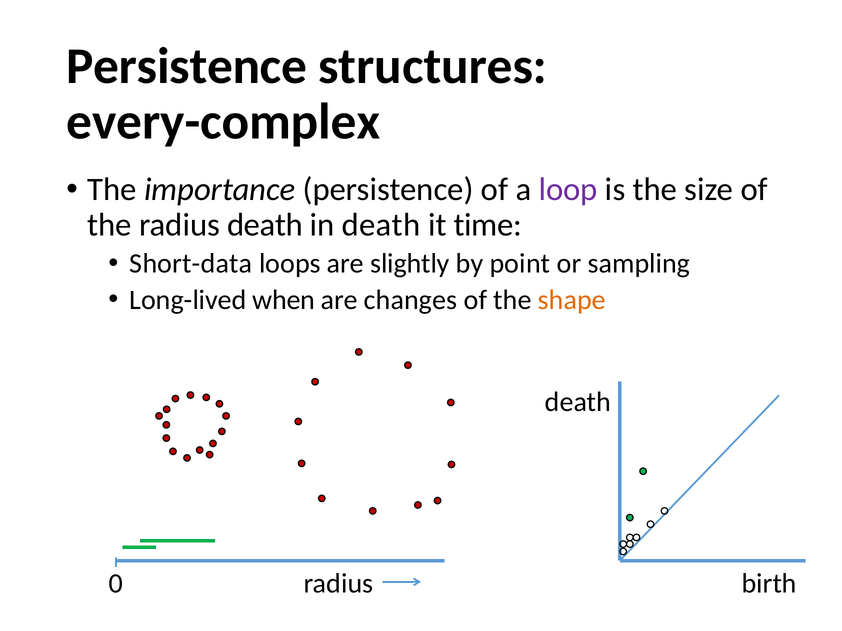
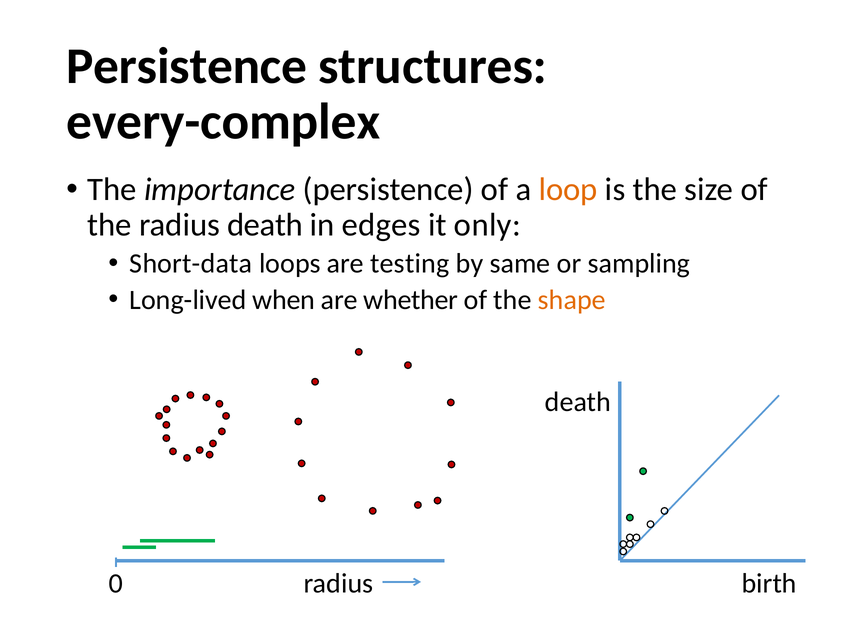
loop colour: purple -> orange
in death: death -> edges
time: time -> only
slightly: slightly -> testing
point: point -> same
changes: changes -> whether
